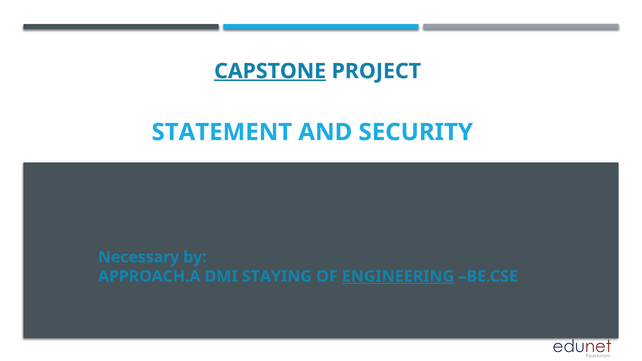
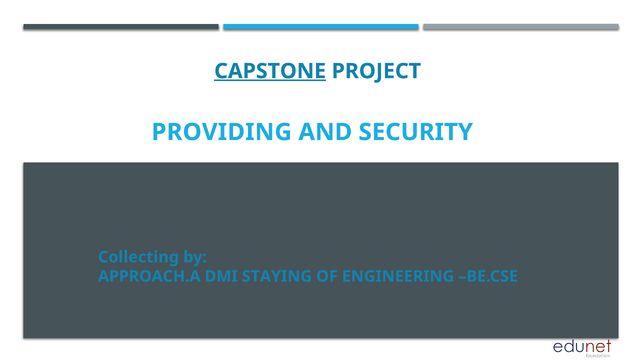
STATEMENT: STATEMENT -> PROVIDING
Necessary: Necessary -> Collecting
ENGINEERING underline: present -> none
